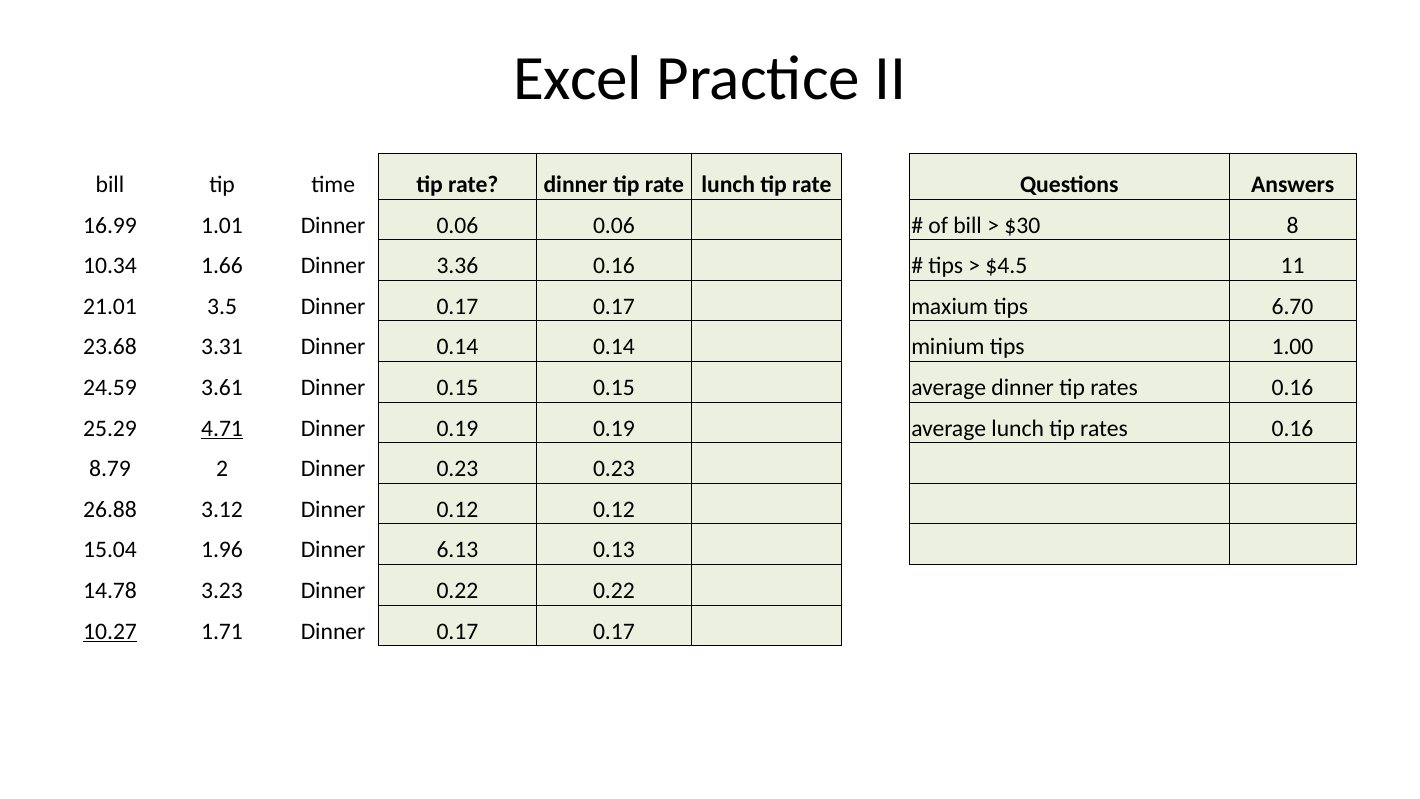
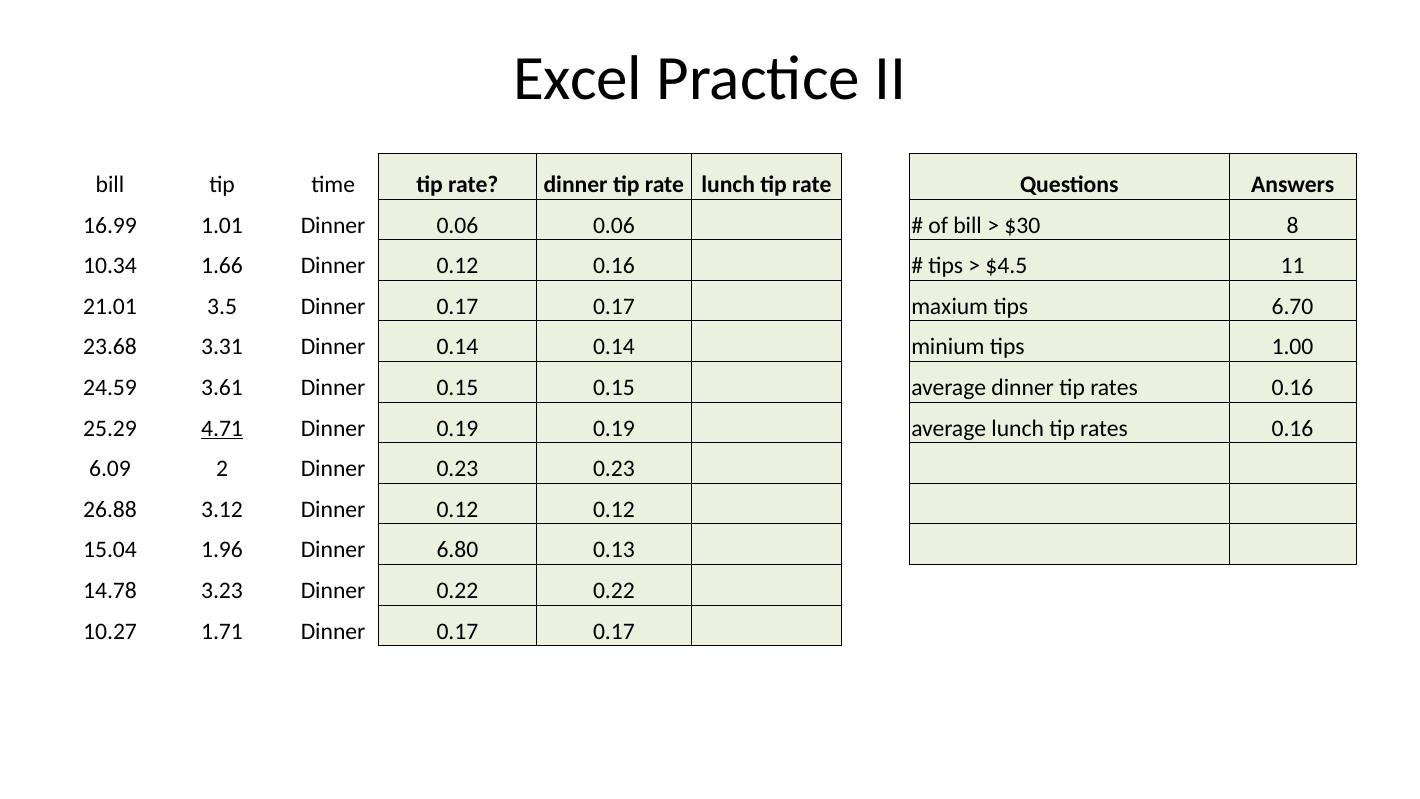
1.66 Dinner 3.36: 3.36 -> 0.12
8.79: 8.79 -> 6.09
6.13: 6.13 -> 6.80
10.27 underline: present -> none
